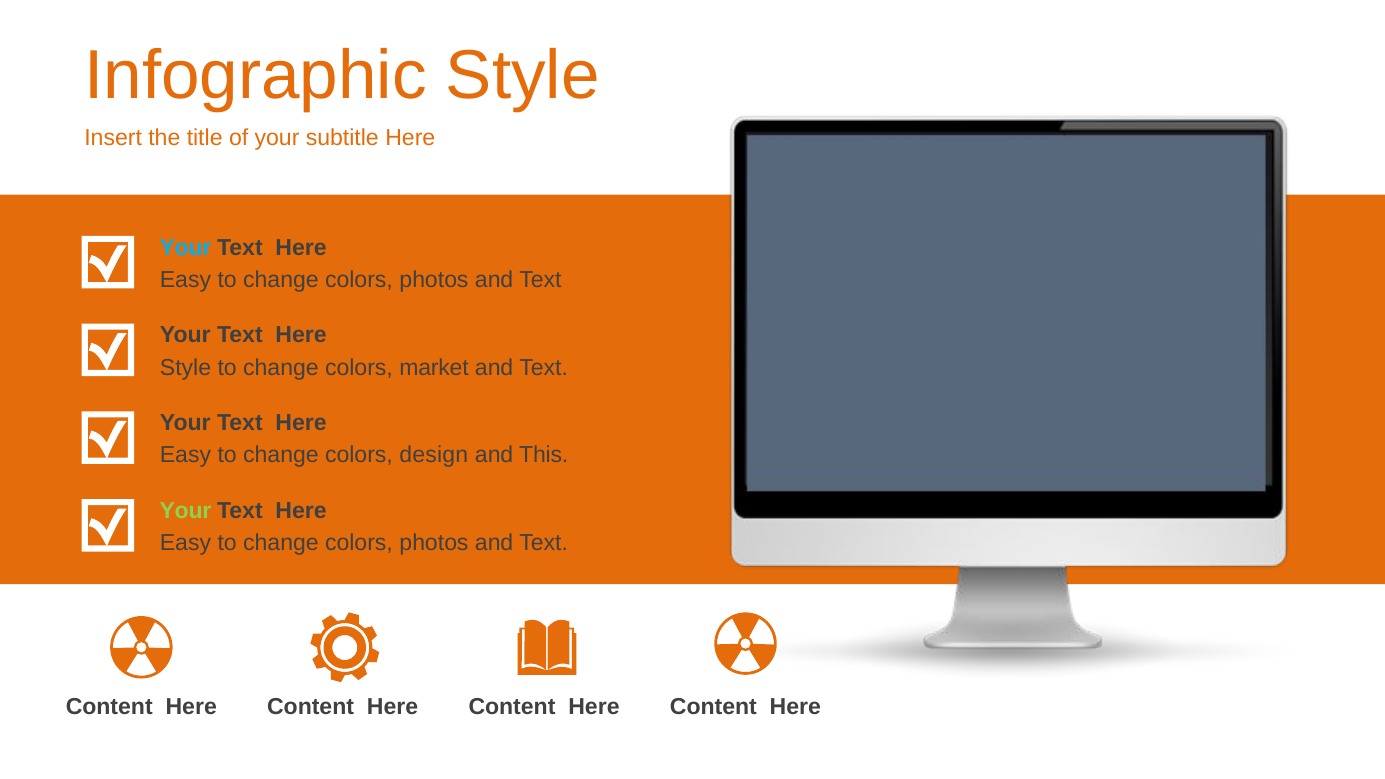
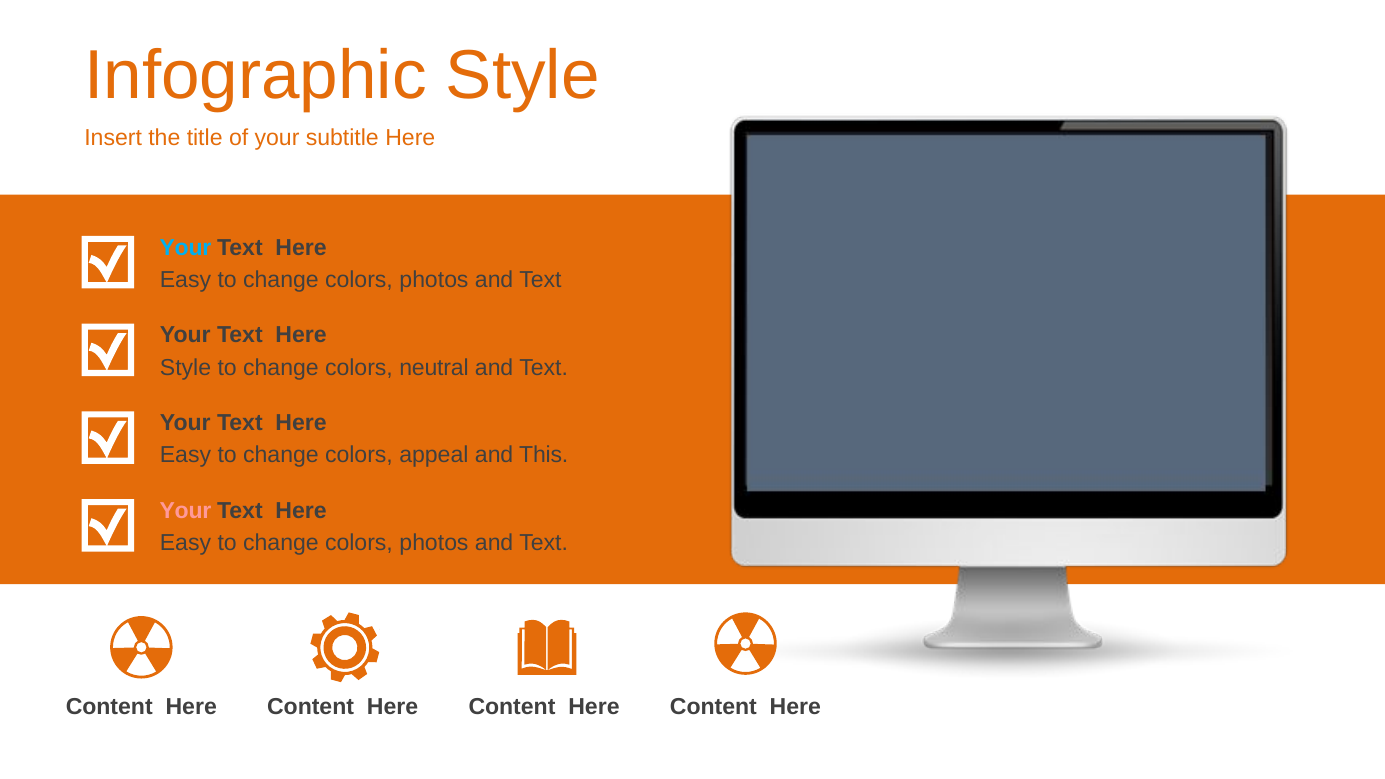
market: market -> neutral
design: design -> appeal
Your at (185, 511) colour: light green -> pink
